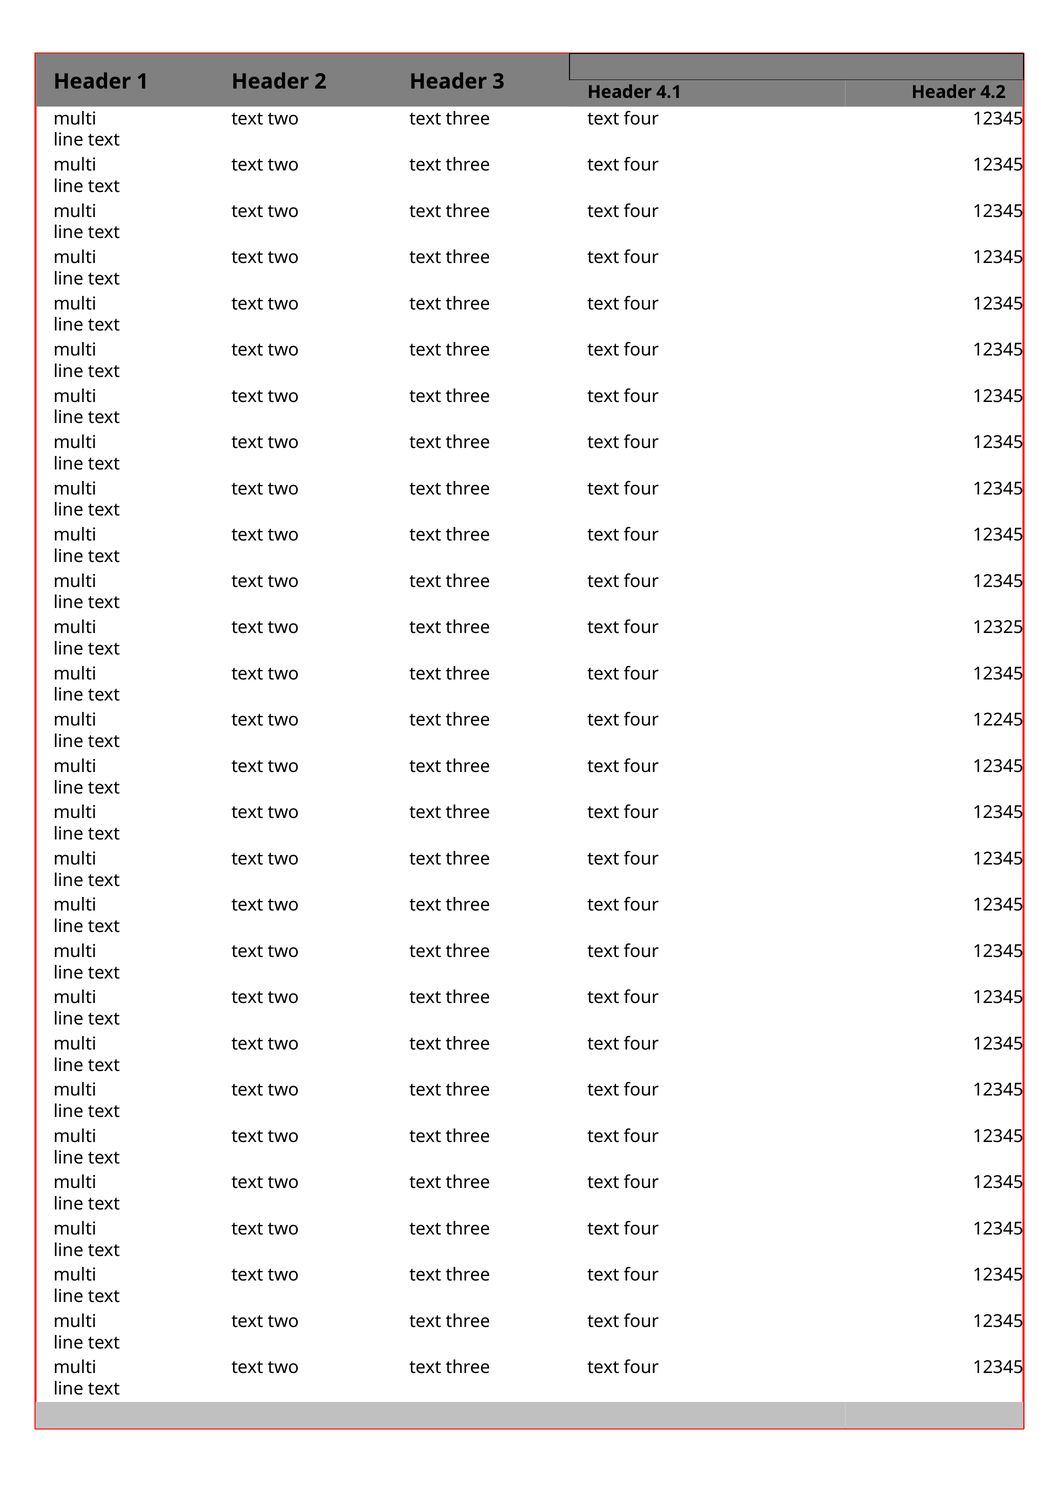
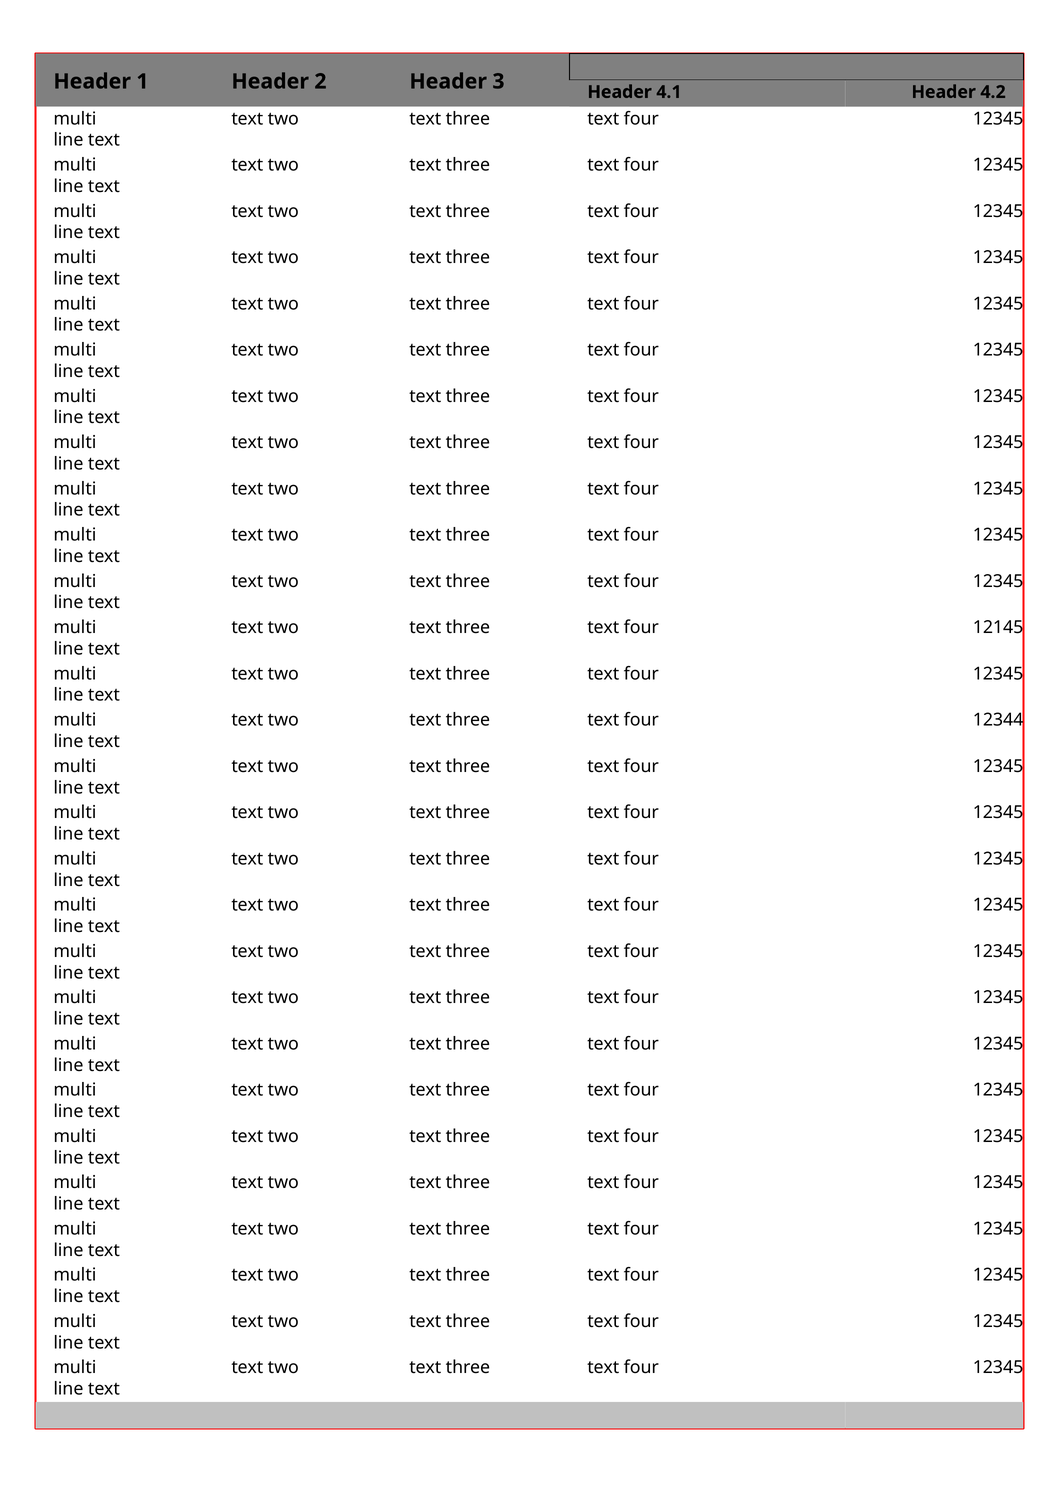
12325: 12325 -> 12145
12245: 12245 -> 12344
